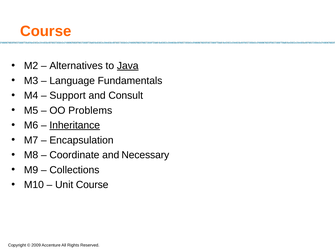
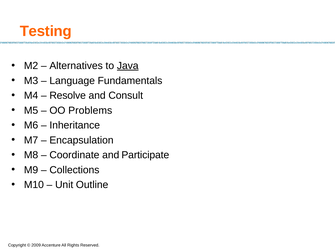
Course at (46, 31): Course -> Testing
Support: Support -> Resolve
Inheritance underline: present -> none
Necessary: Necessary -> Participate
Unit Course: Course -> Outline
